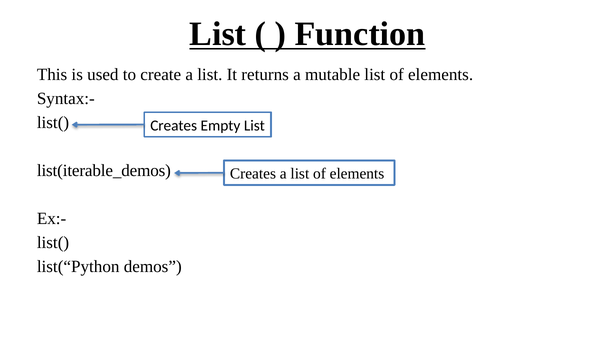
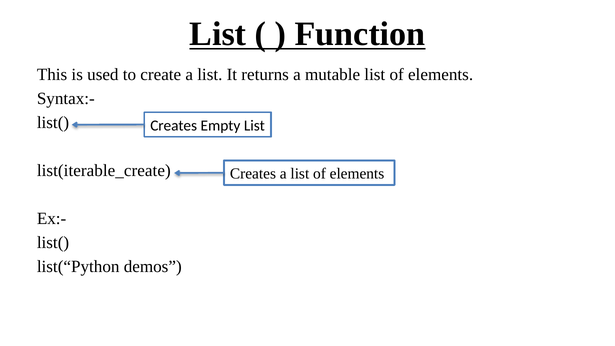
list(iterable_demos: list(iterable_demos -> list(iterable_create
